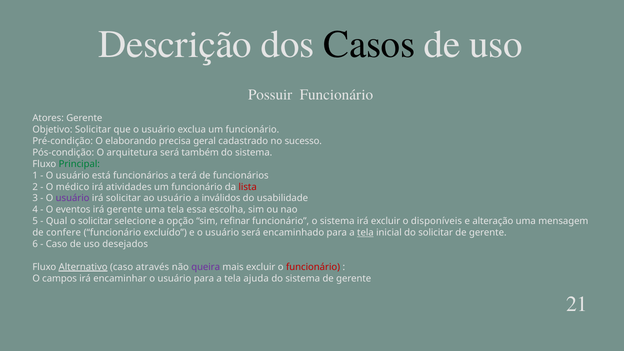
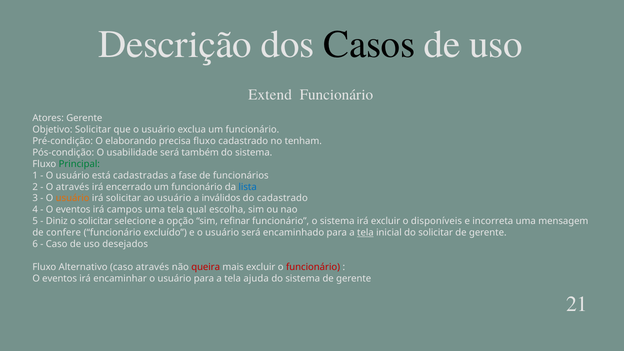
Possuir: Possuir -> Extend
precisa geral: geral -> fluxo
sucesso: sucesso -> tenham
arquitetura: arquitetura -> usabilidade
está funcionários: funcionários -> cadastradas
terá: terá -> fase
O médico: médico -> através
atividades: atividades -> encerrado
lista colour: red -> blue
usuário at (73, 198) colour: purple -> orange
do usabilidade: usabilidade -> cadastrado
irá gerente: gerente -> campos
essa: essa -> qual
Qual: Qual -> Diniz
alteração: alteração -> incorreta
Alternativo underline: present -> none
queira colour: purple -> red
campos at (60, 278): campos -> eventos
